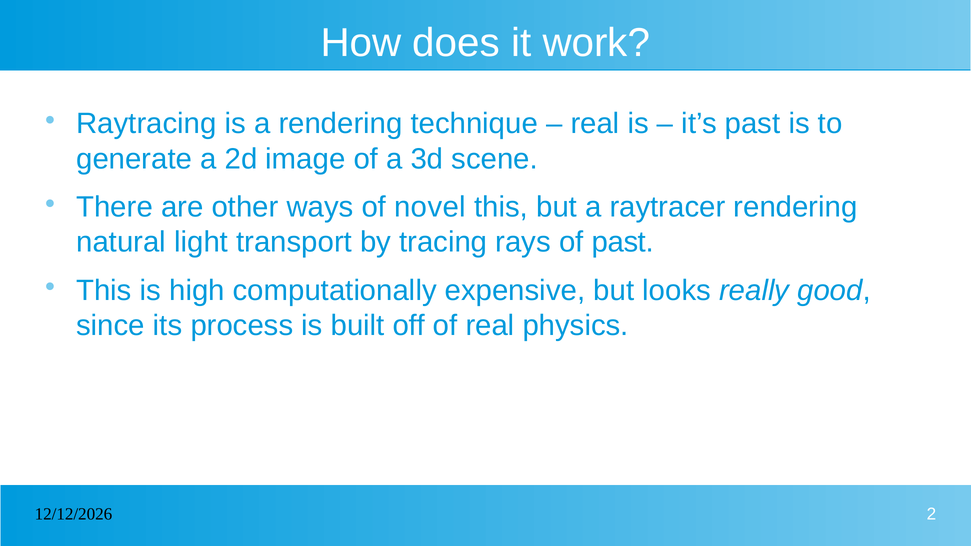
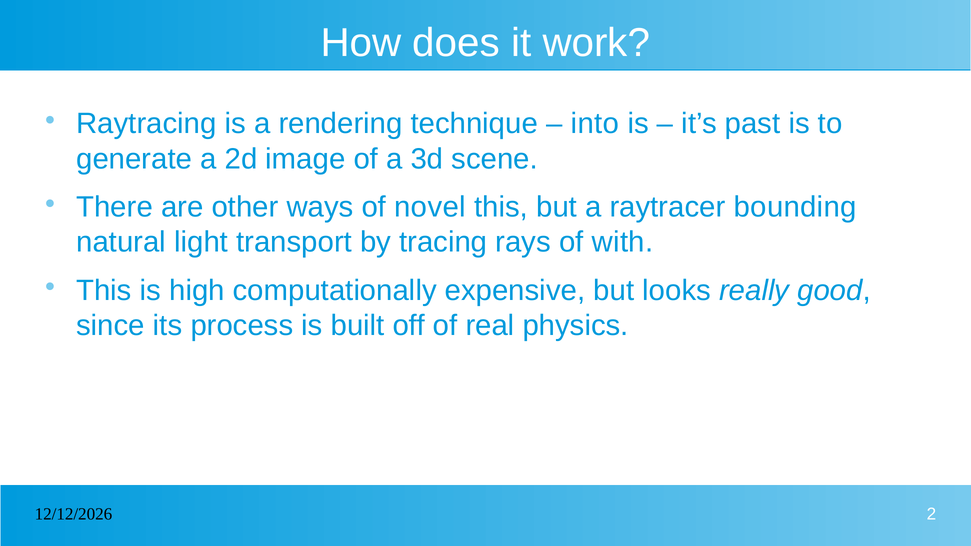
real at (595, 124): real -> into
raytracer rendering: rendering -> bounding
of past: past -> with
